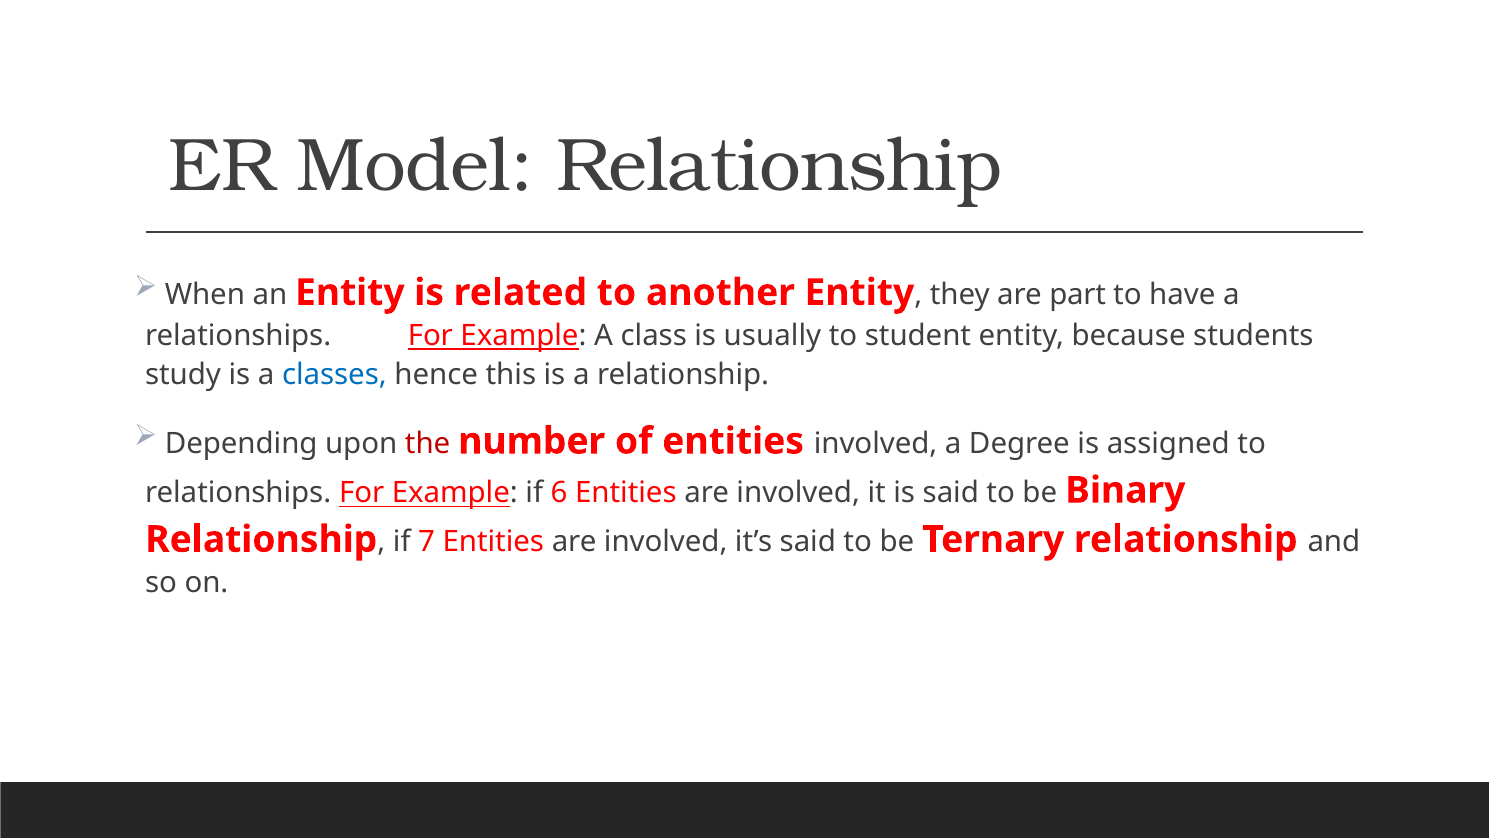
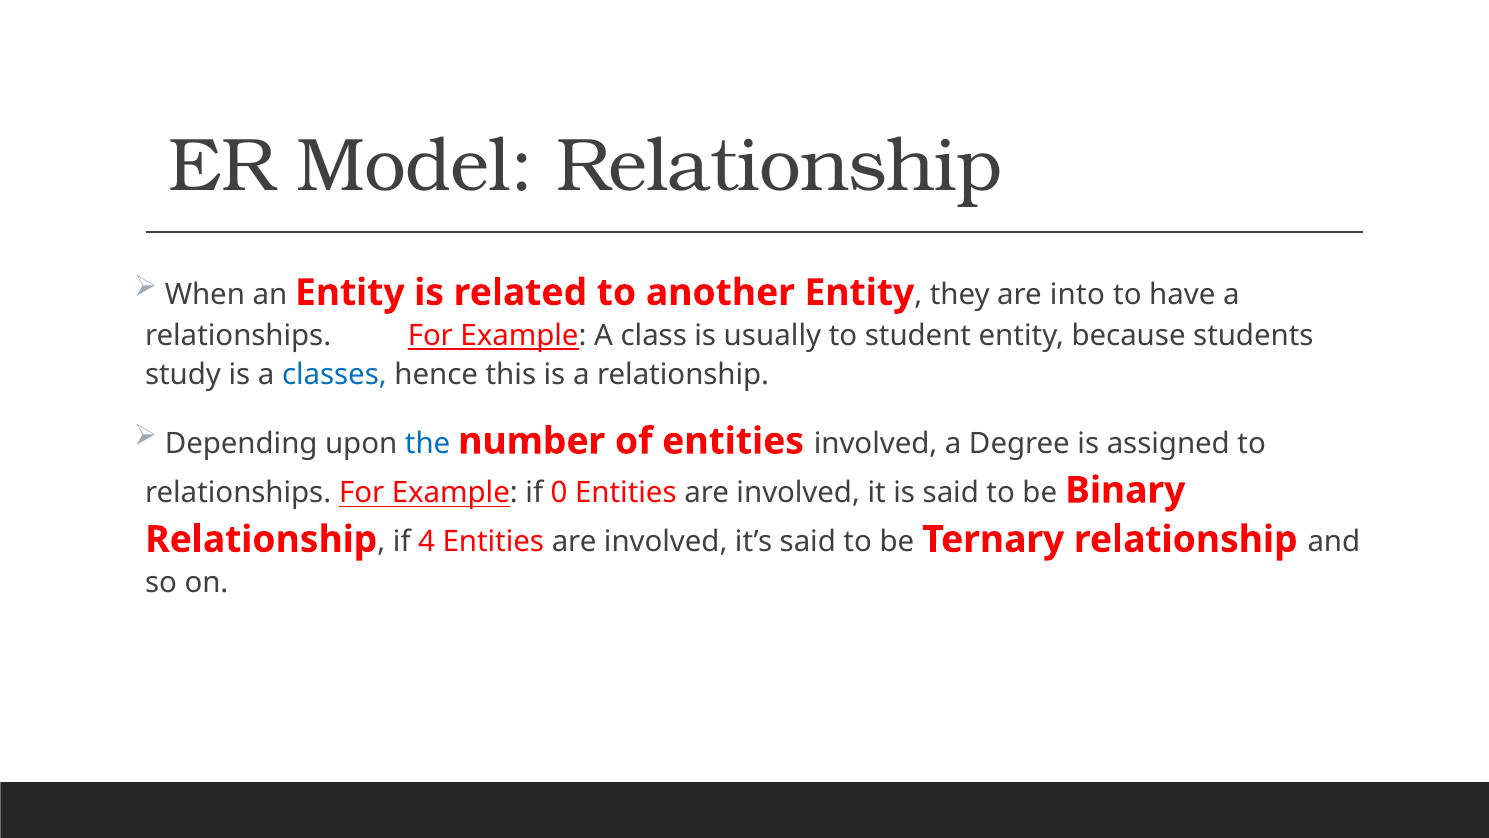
part: part -> into
the colour: red -> blue
6: 6 -> 0
7: 7 -> 4
